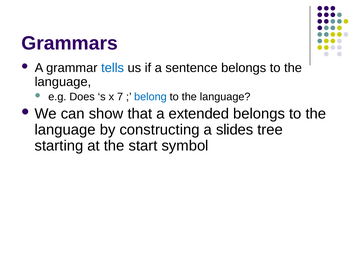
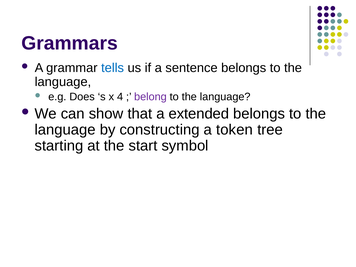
7: 7 -> 4
belong colour: blue -> purple
slides: slides -> token
